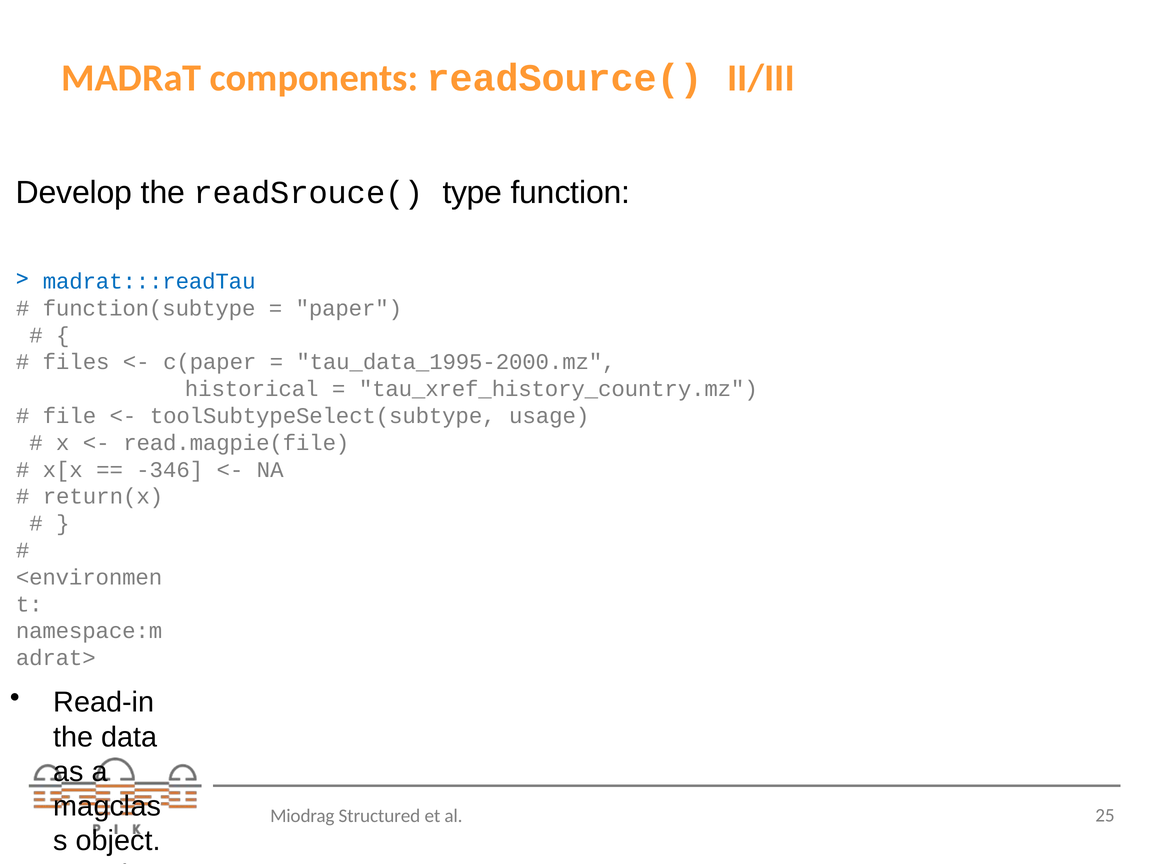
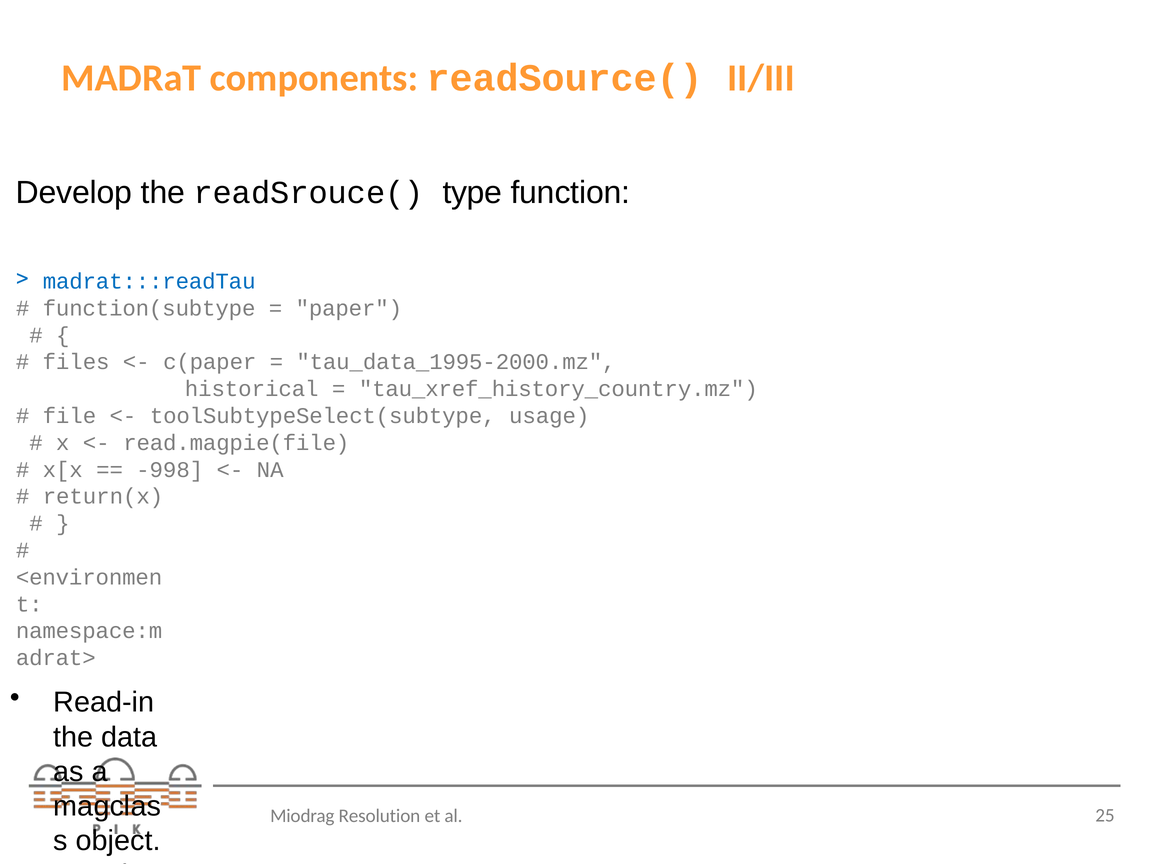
-346: -346 -> -998
Structured: Structured -> Resolution
